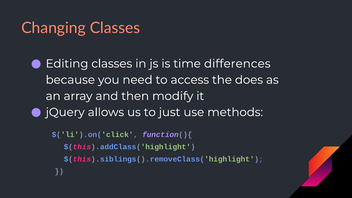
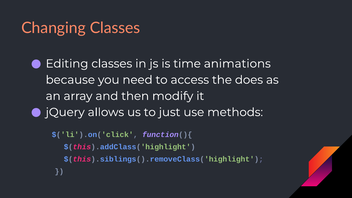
differences: differences -> animations
